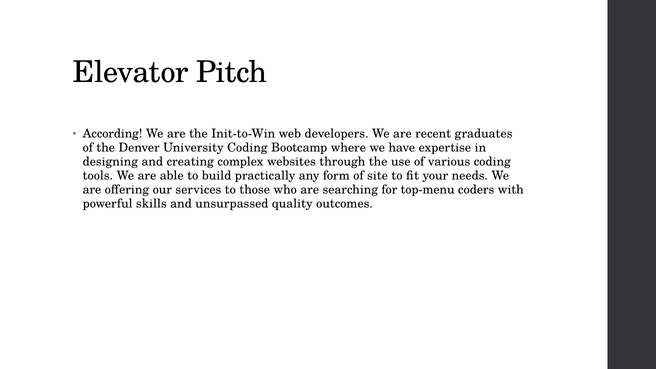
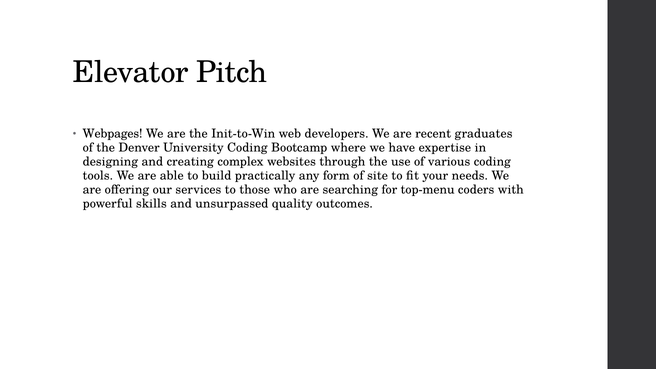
According: According -> Webpages
